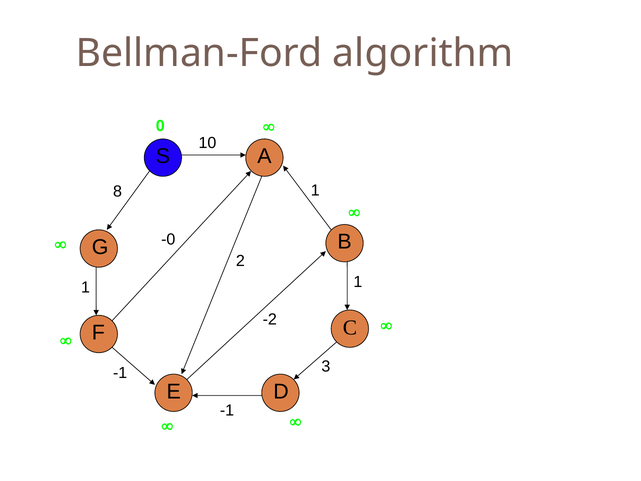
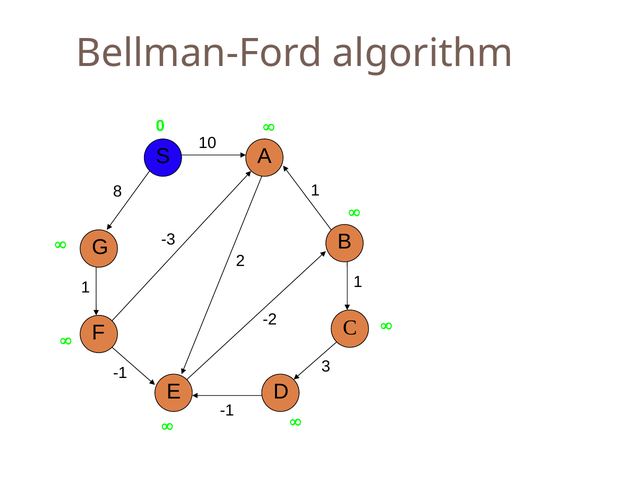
-0: -0 -> -3
